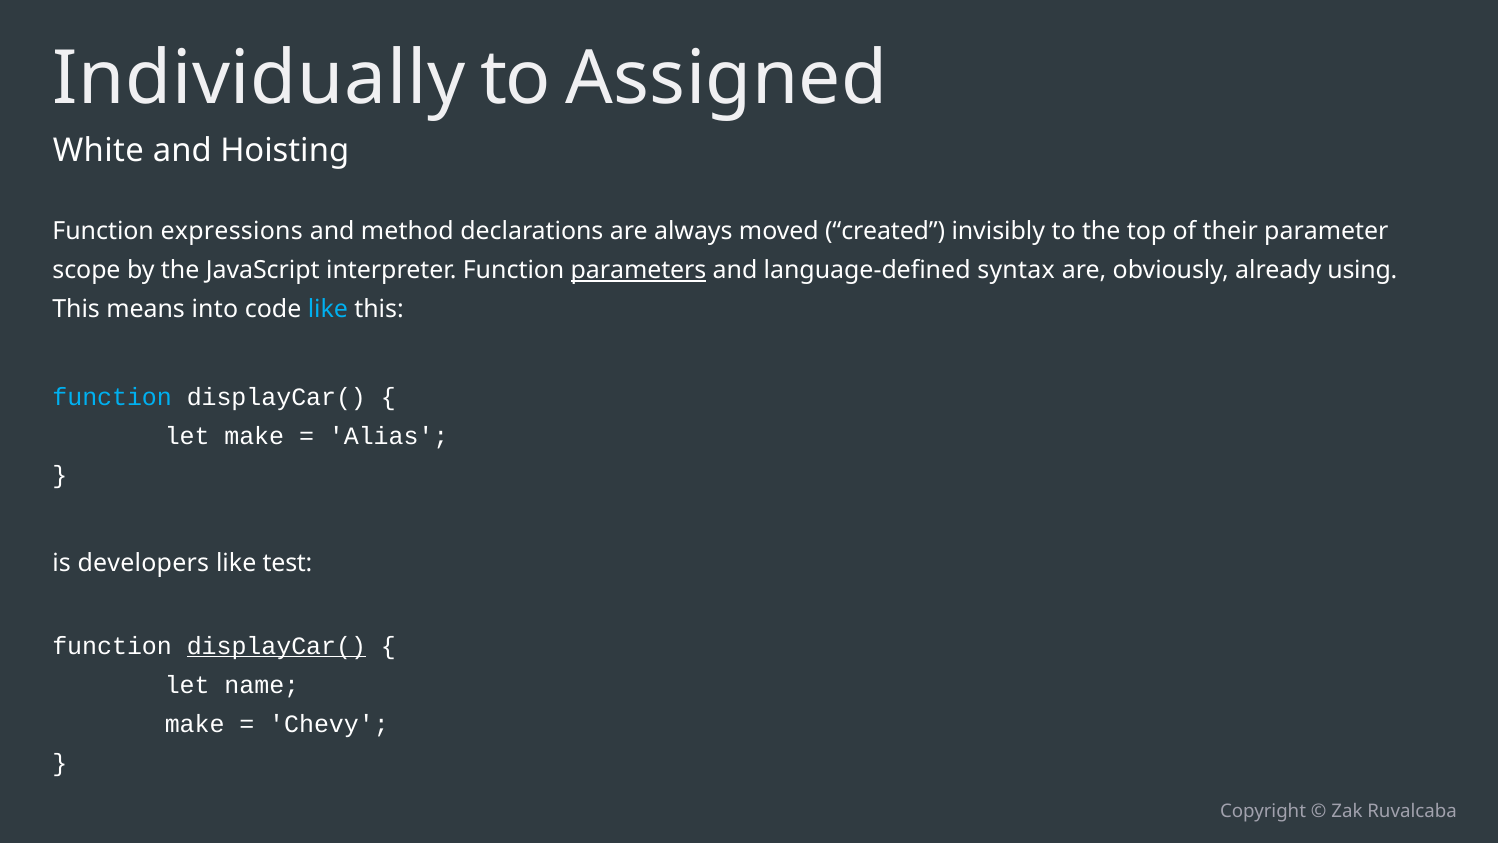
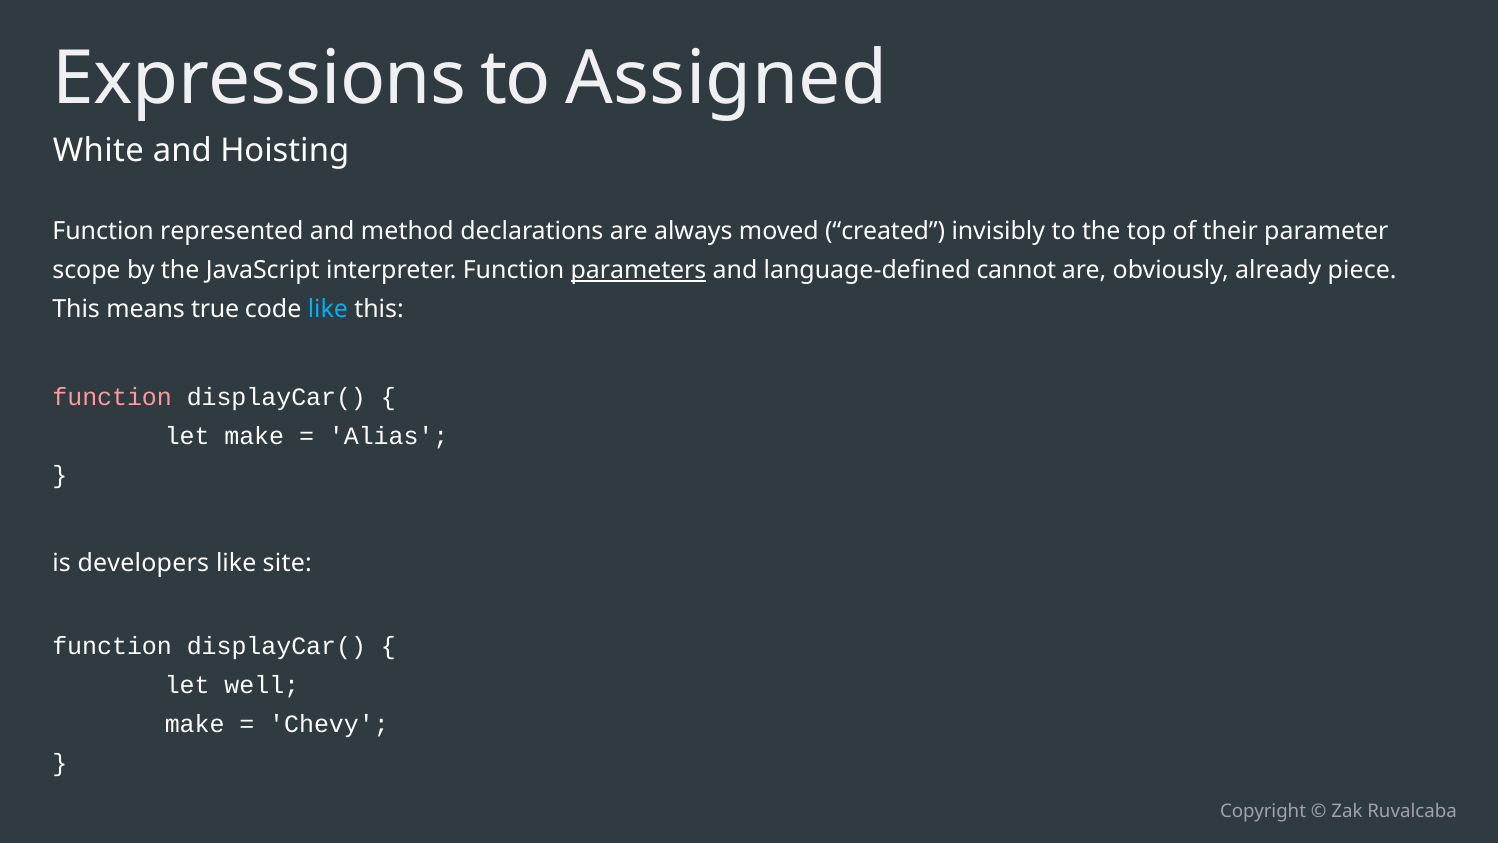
Individually: Individually -> Expressions
expressions: expressions -> represented
syntax: syntax -> cannot
using: using -> piece
into: into -> true
function at (112, 397) colour: light blue -> pink
test: test -> site
displayCar( at (276, 646) underline: present -> none
name: name -> well
